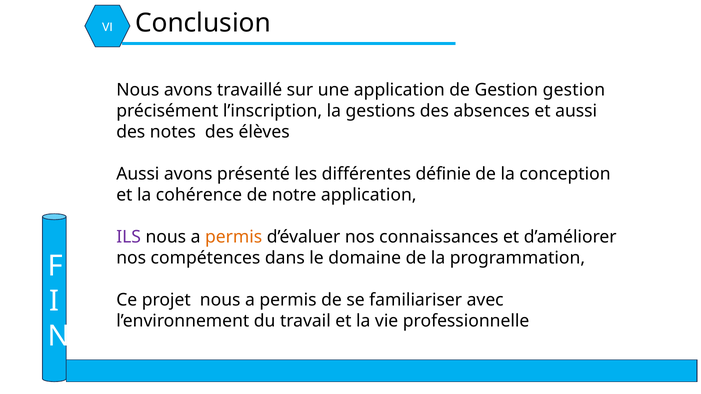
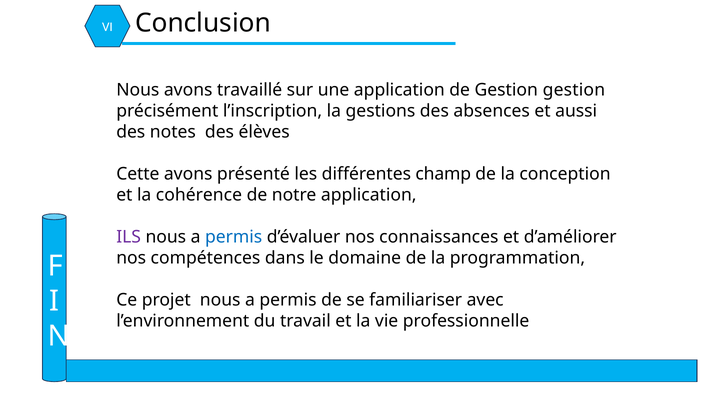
Aussi at (138, 174): Aussi -> Cette
définie: définie -> champ
permis at (234, 237) colour: orange -> blue
